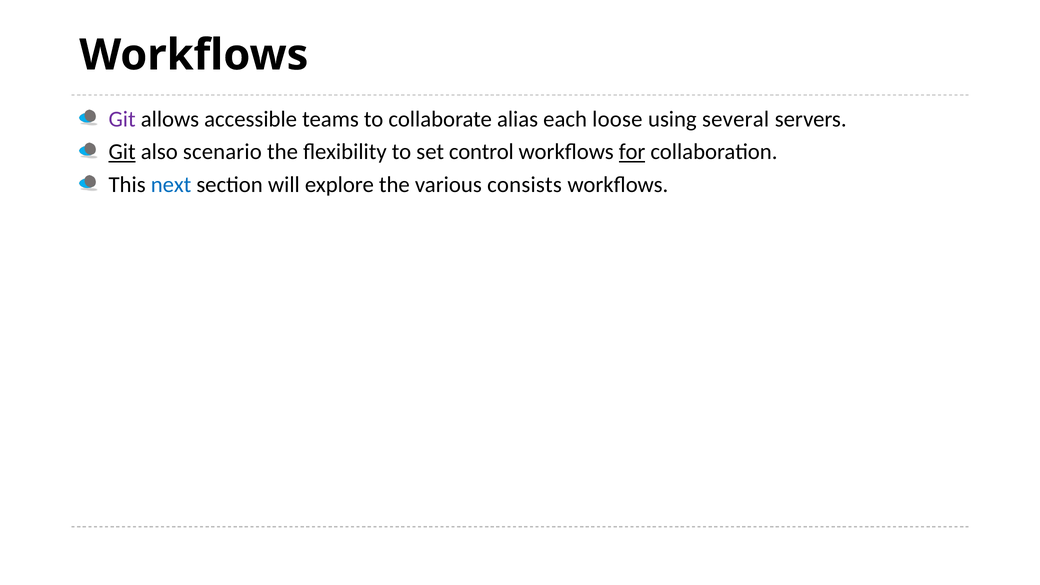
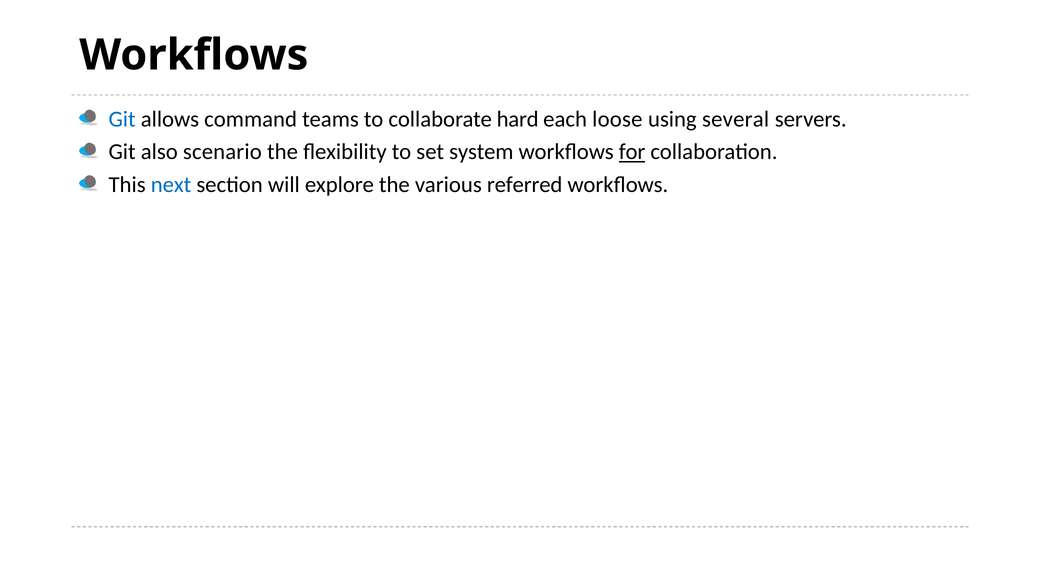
Git at (122, 119) colour: purple -> blue
accessible: accessible -> command
alias: alias -> hard
Git at (122, 152) underline: present -> none
control: control -> system
consists: consists -> referred
